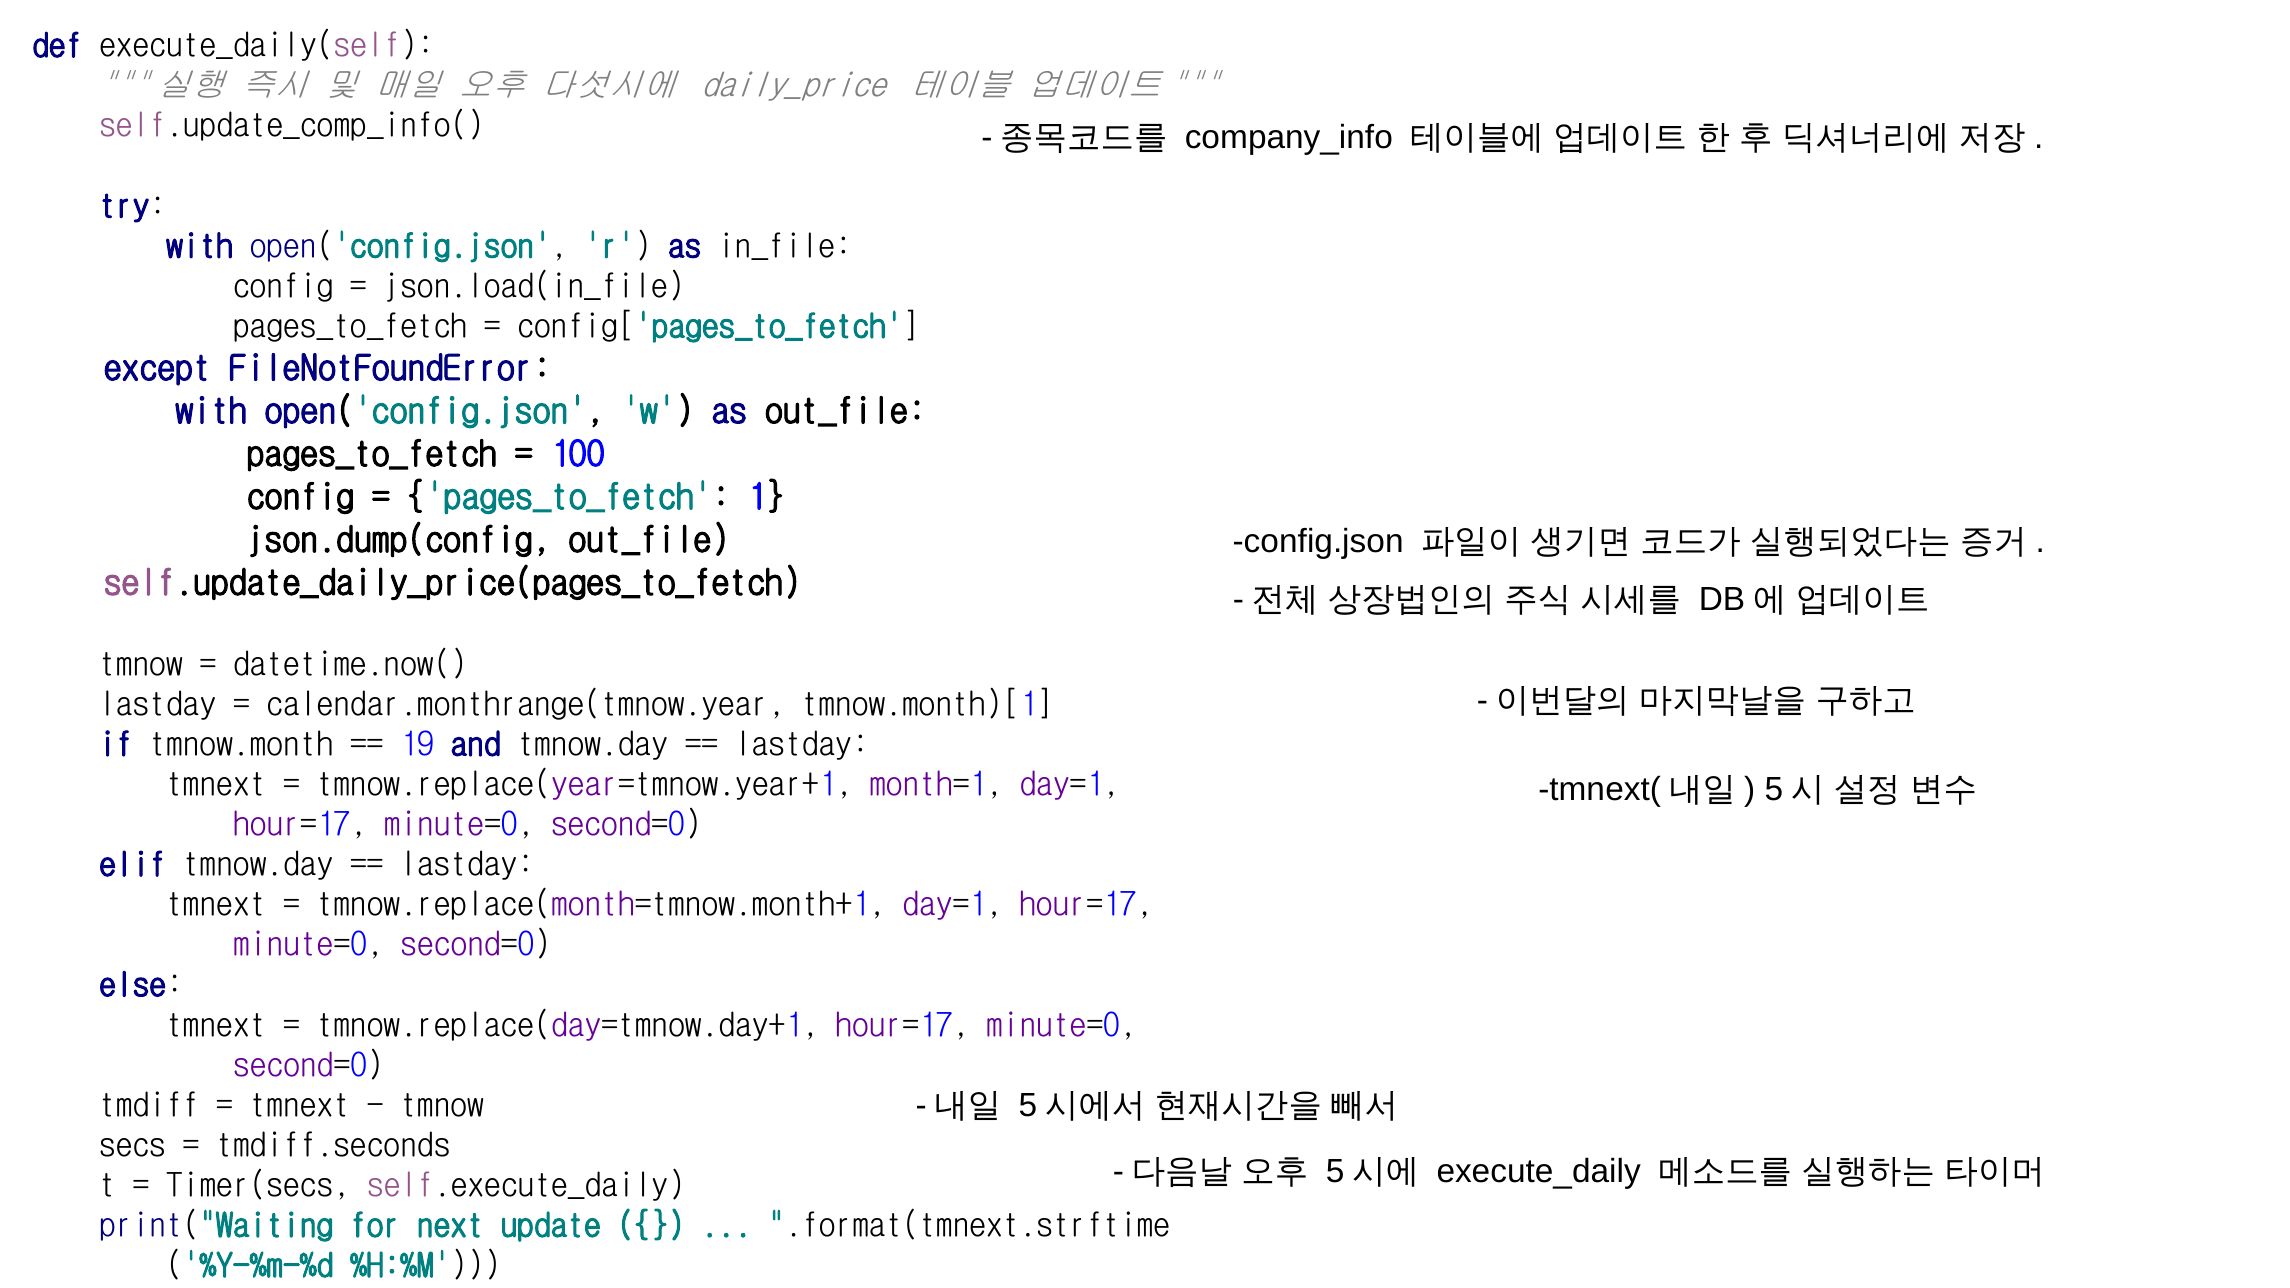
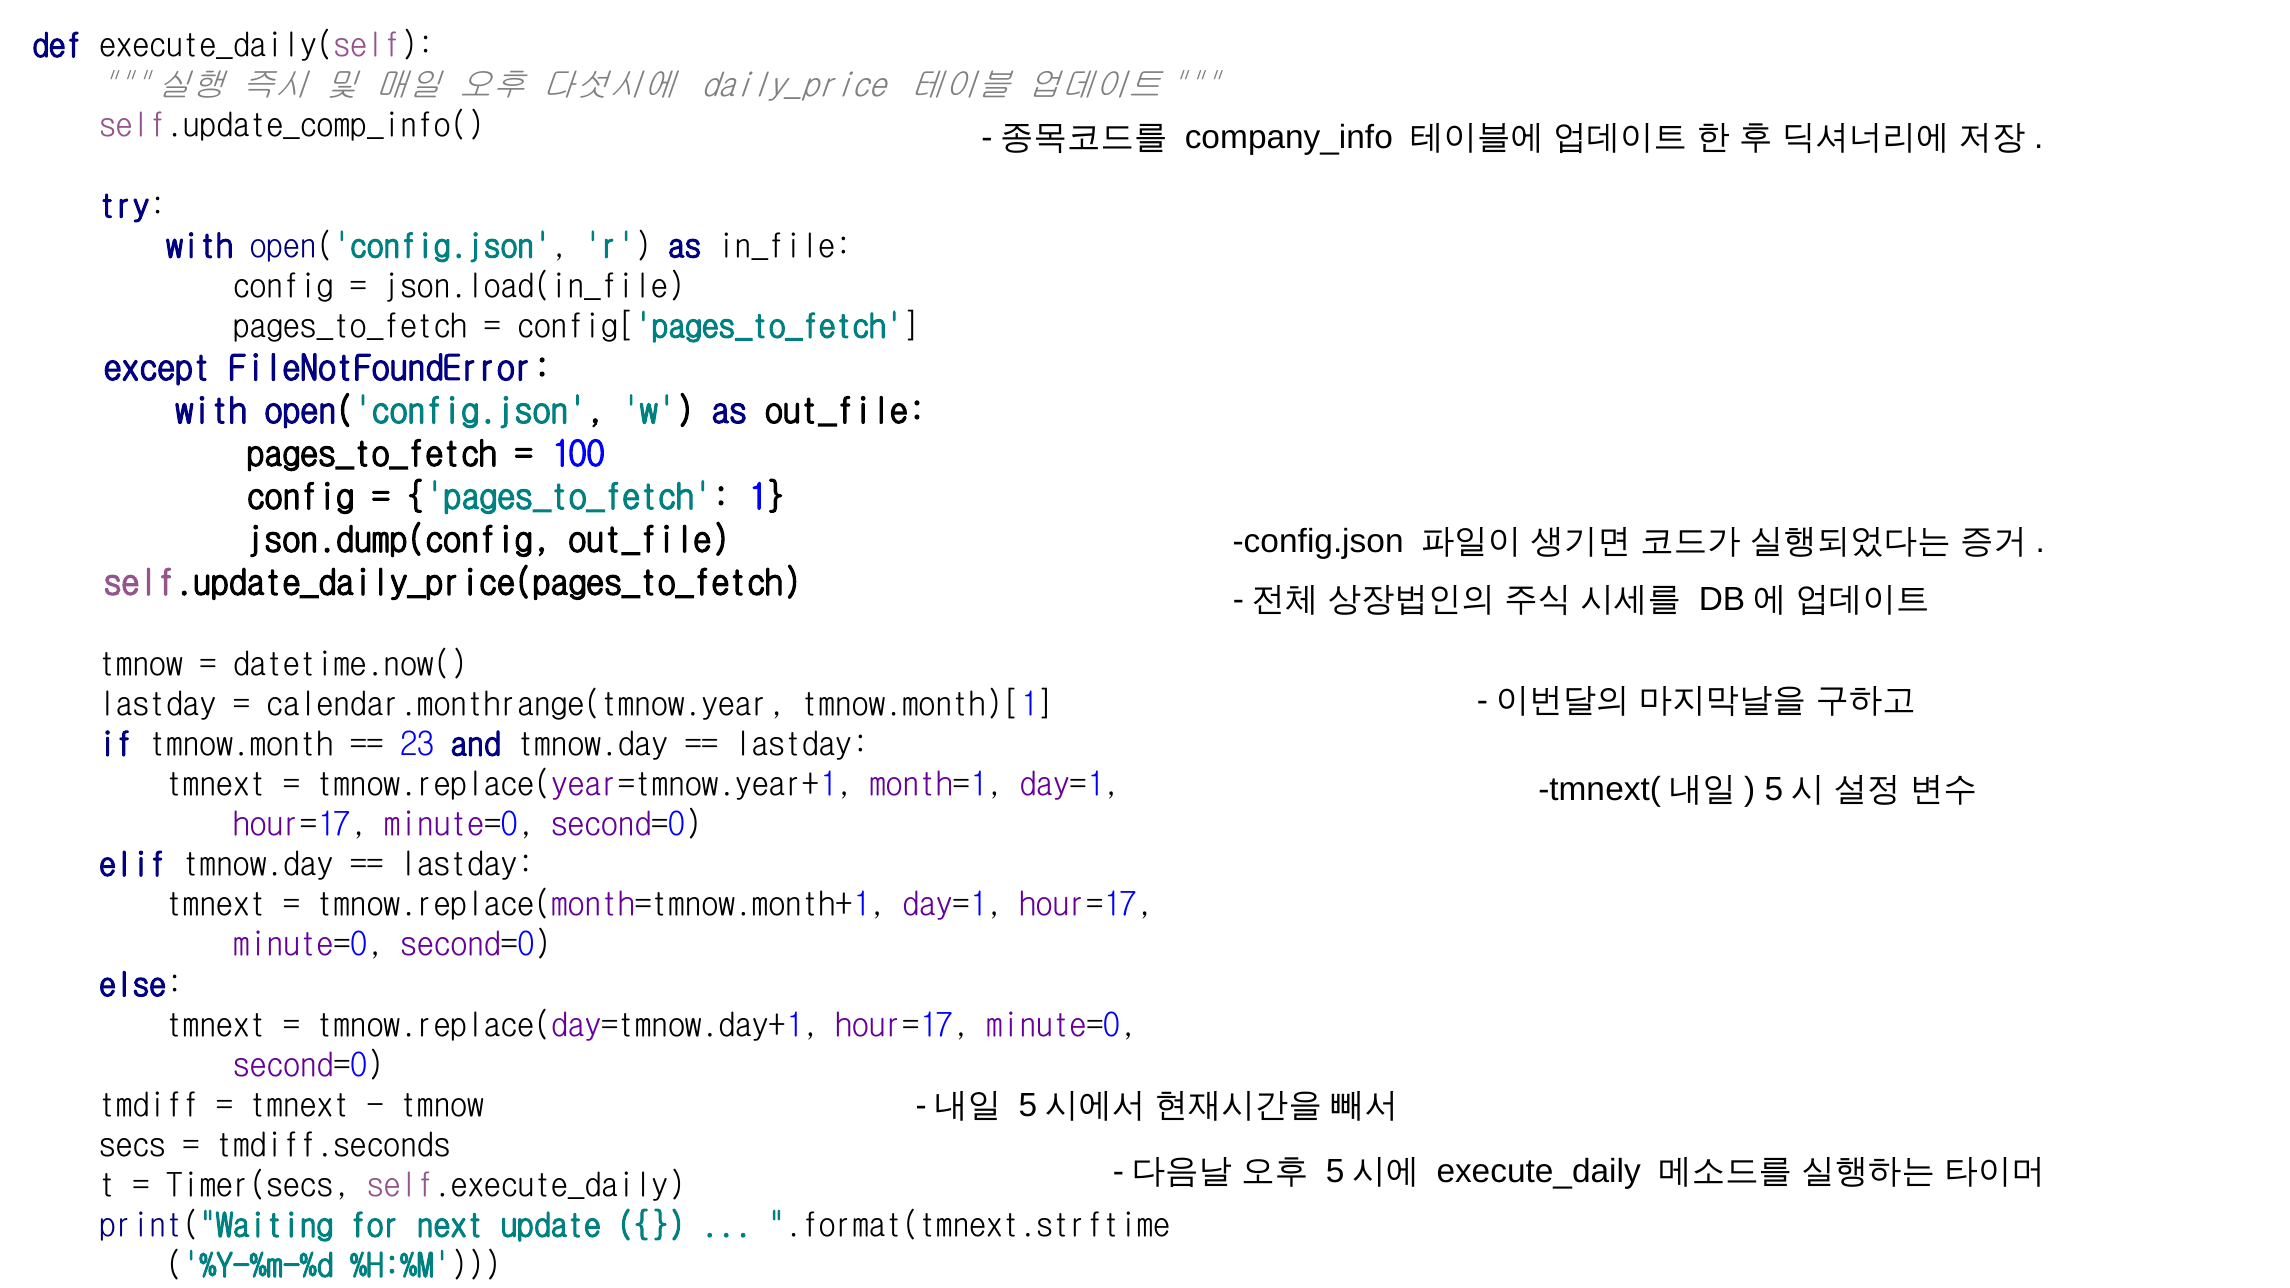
19: 19 -> 23
